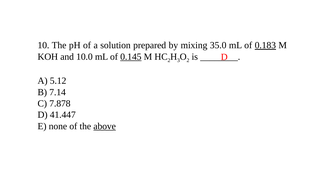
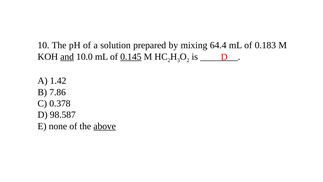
35.0: 35.0 -> 64.4
0.183 underline: present -> none
and underline: none -> present
5.12: 5.12 -> 1.42
7.14: 7.14 -> 7.86
7.878: 7.878 -> 0.378
41.447: 41.447 -> 98.587
